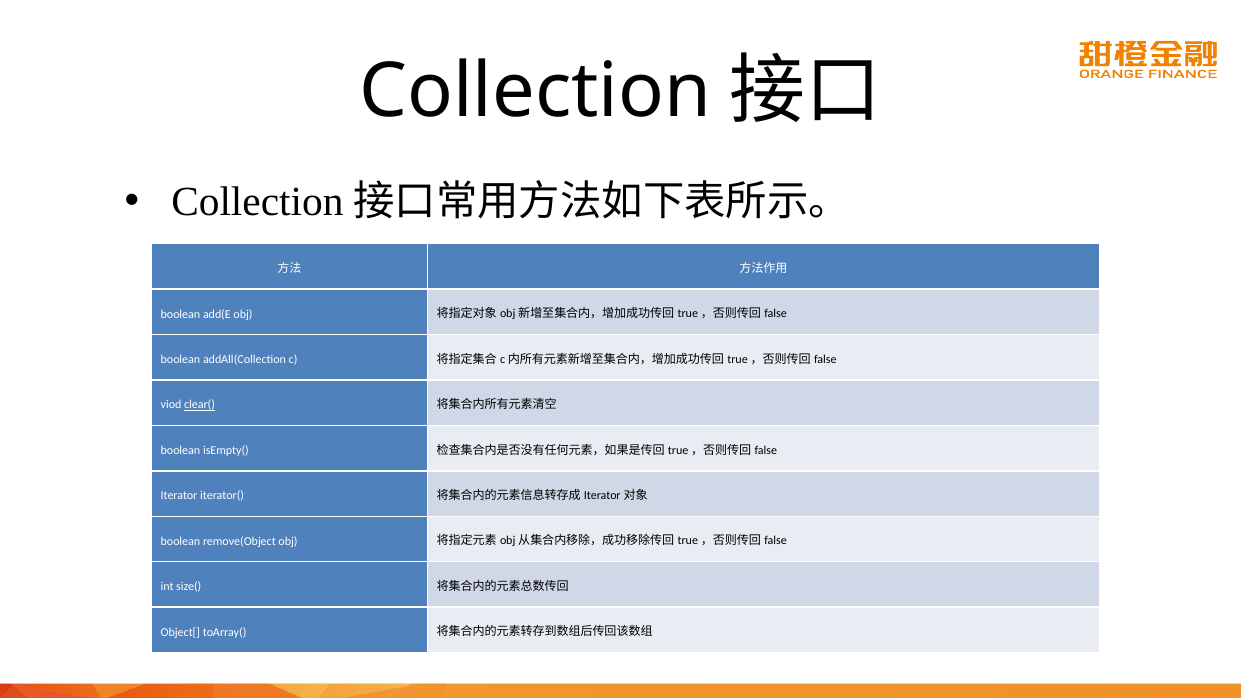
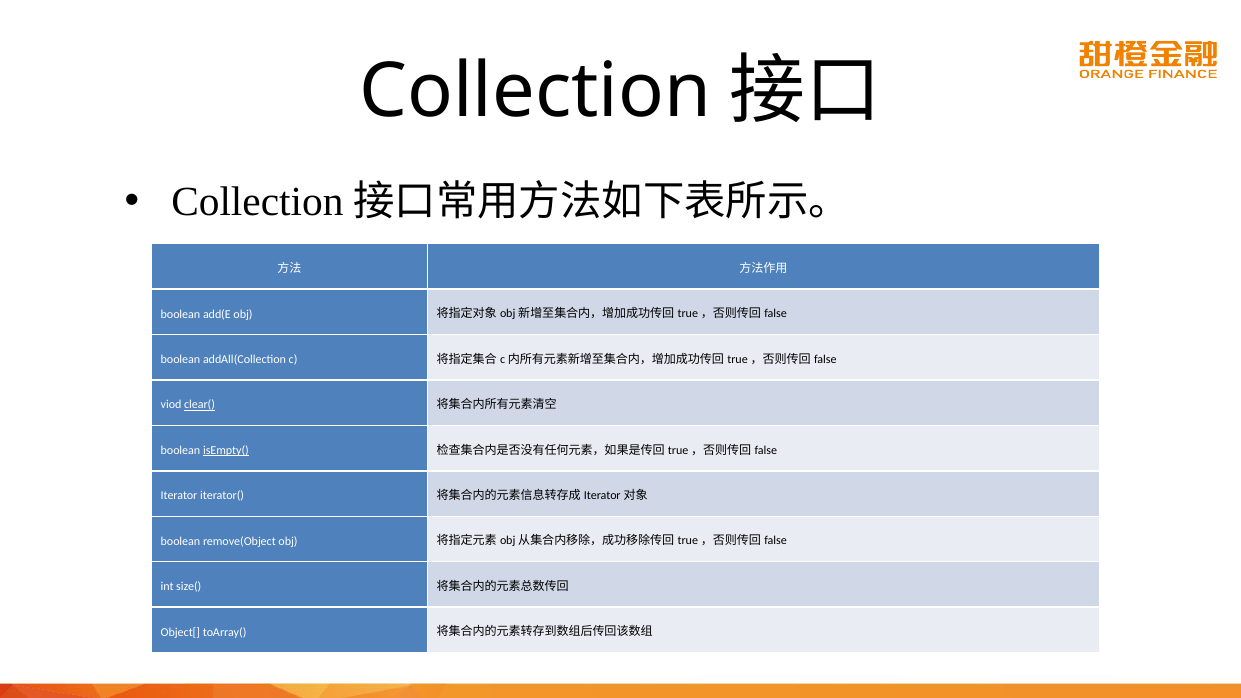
isEmpty( underline: none -> present
